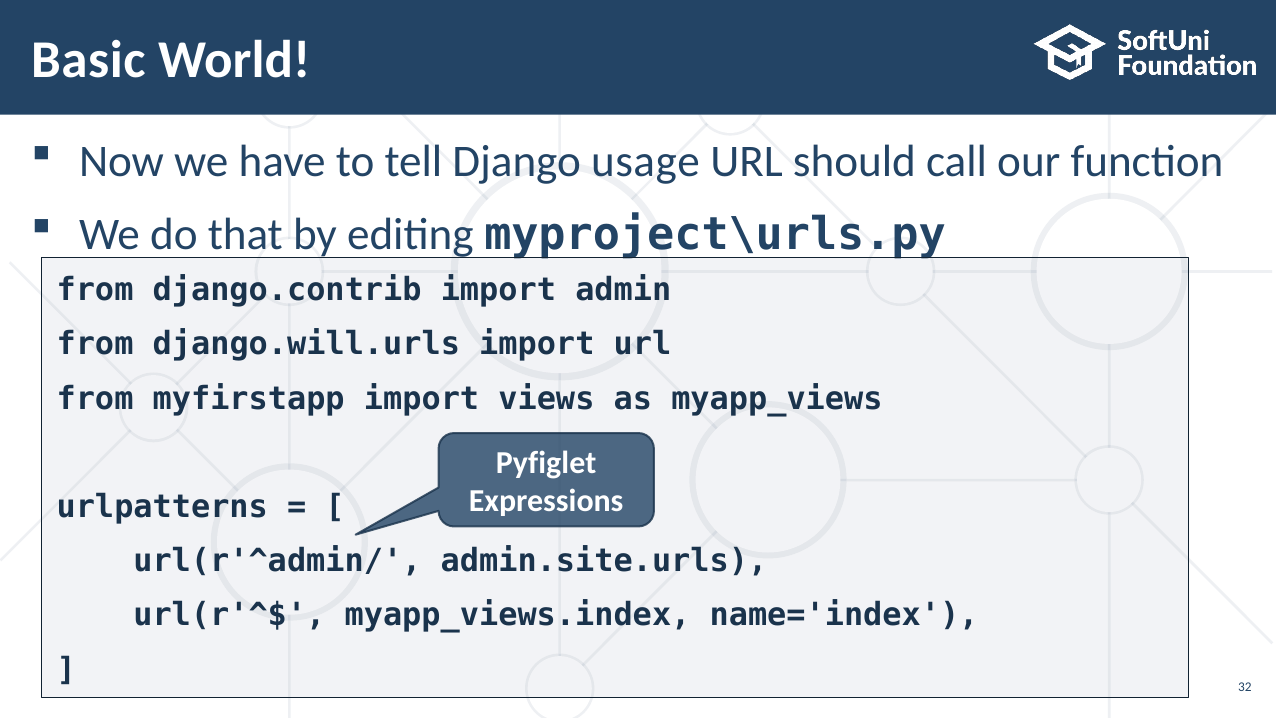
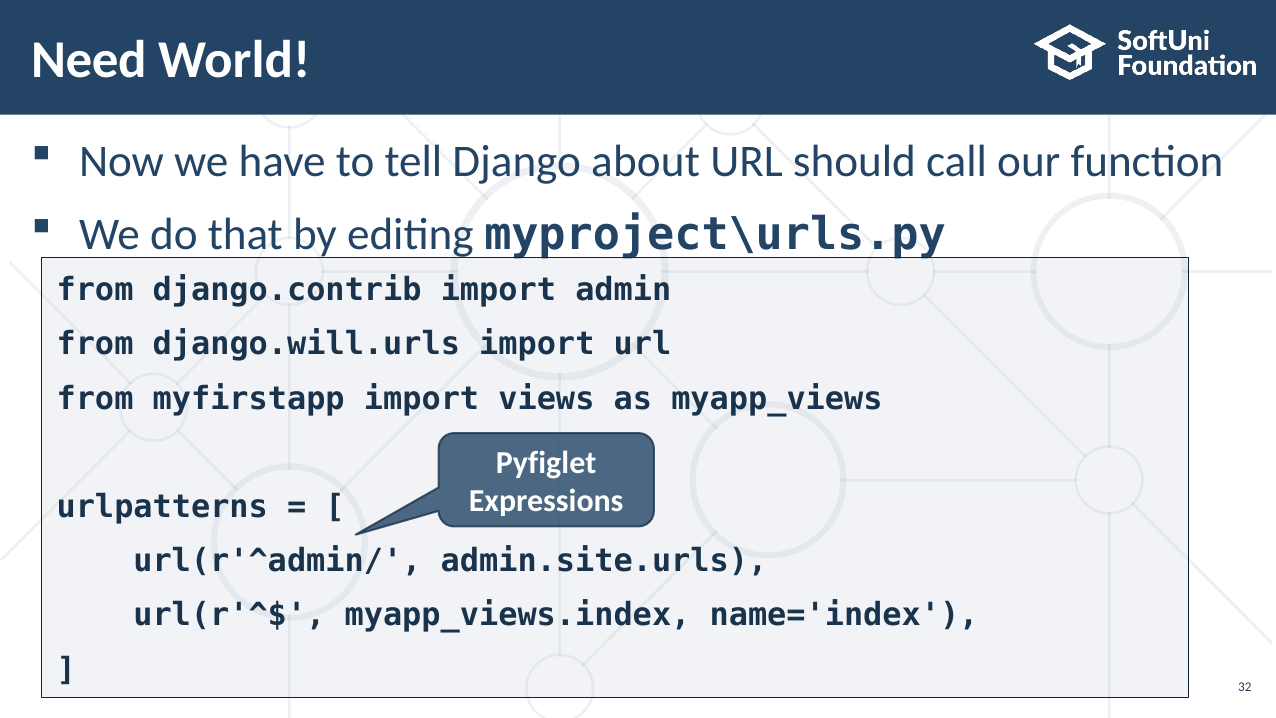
Basic: Basic -> Need
usage: usage -> about
